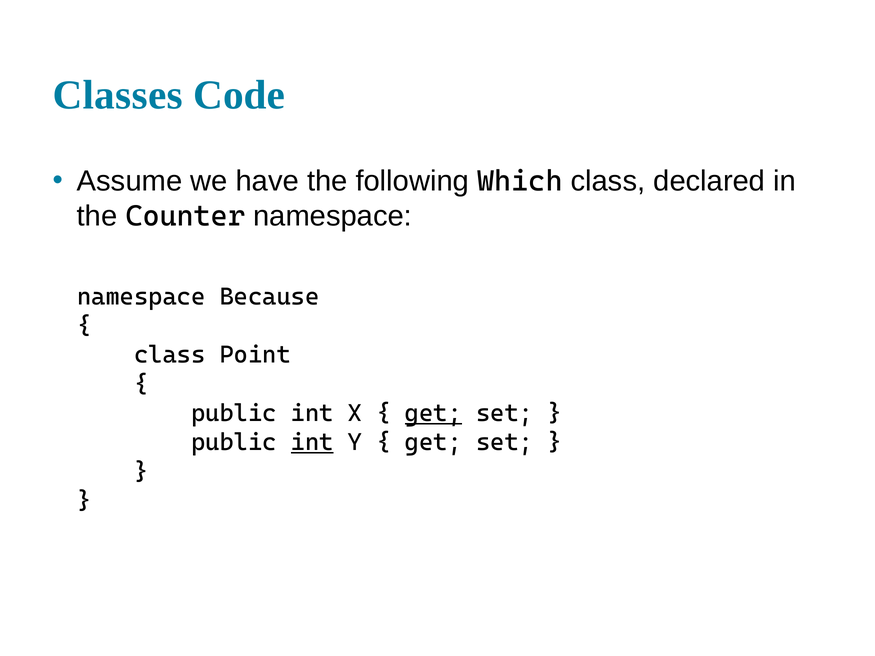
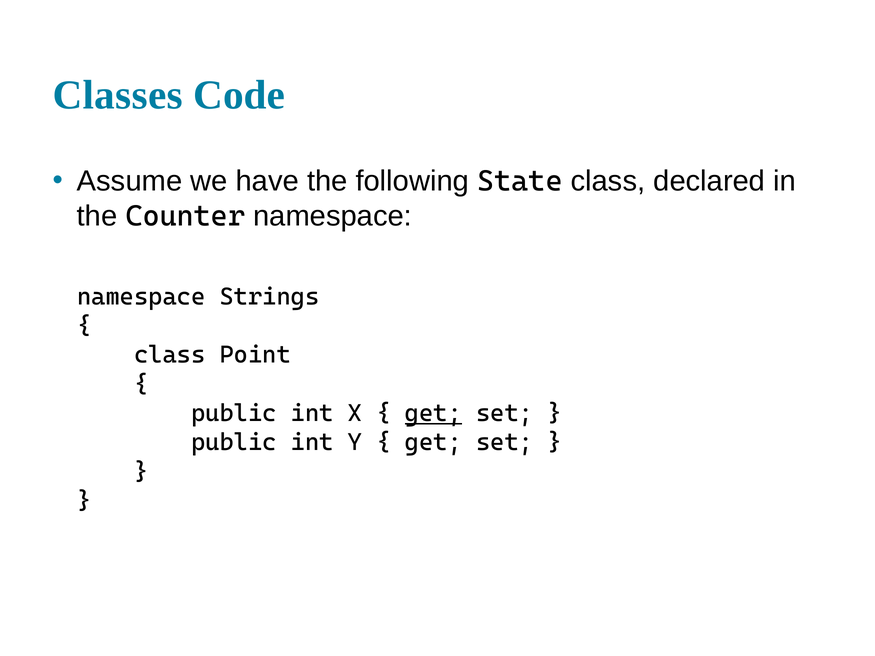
Which: Which -> State
Because: Because -> Strings
int at (312, 442) underline: present -> none
